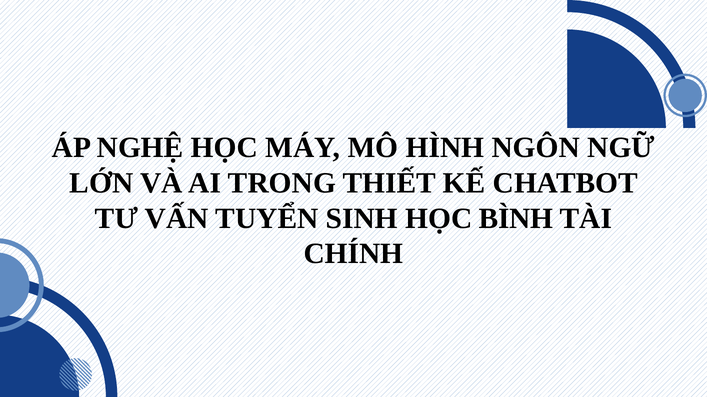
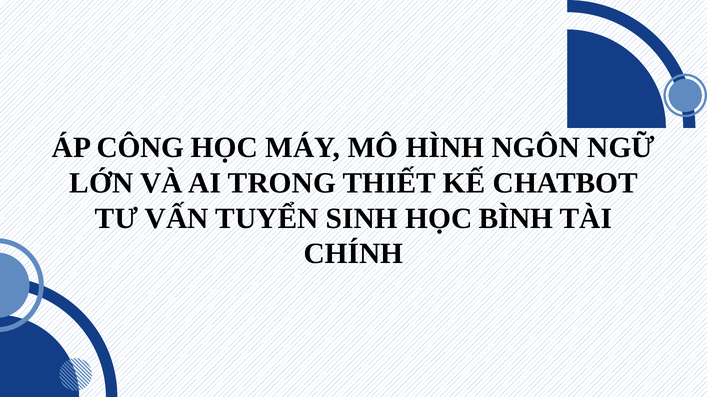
NGHỆ: NGHỆ -> CÔNG
